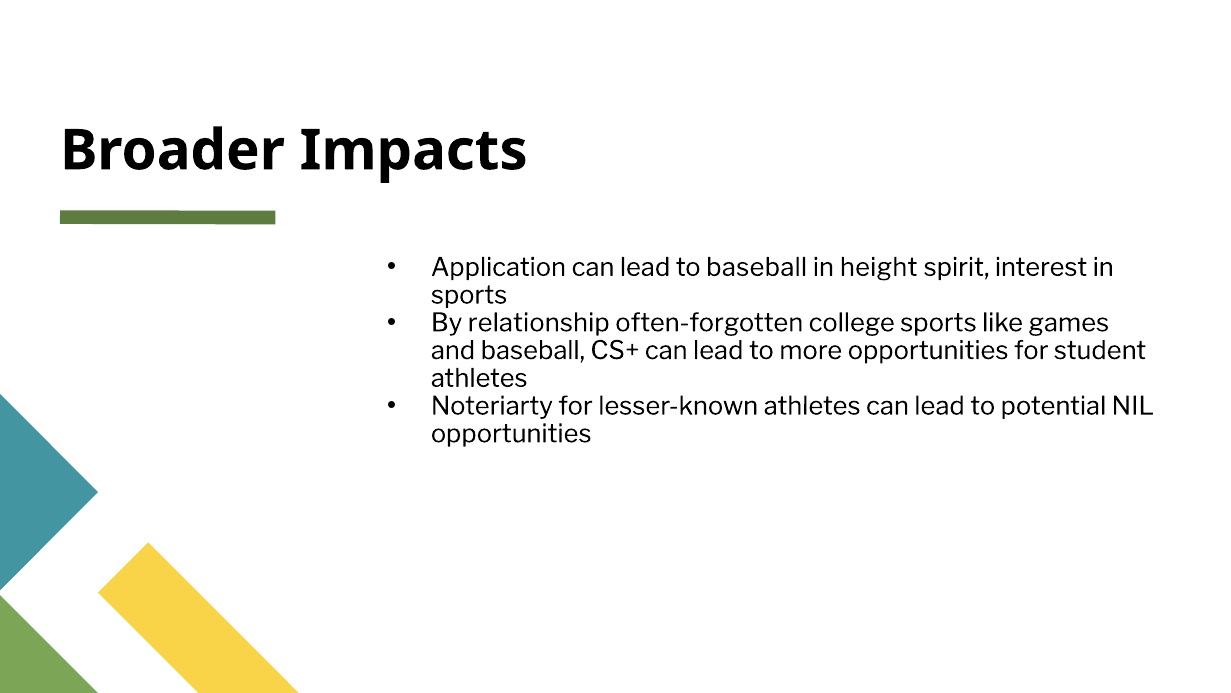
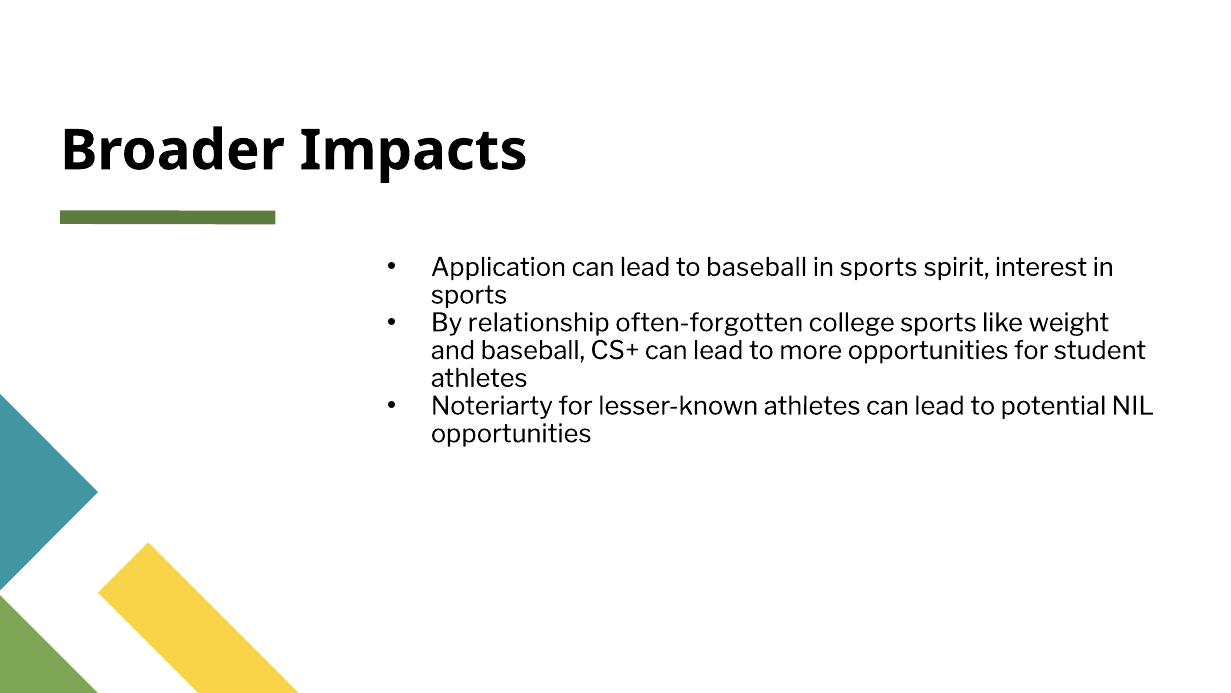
height at (879, 267): height -> sports
games: games -> weight
